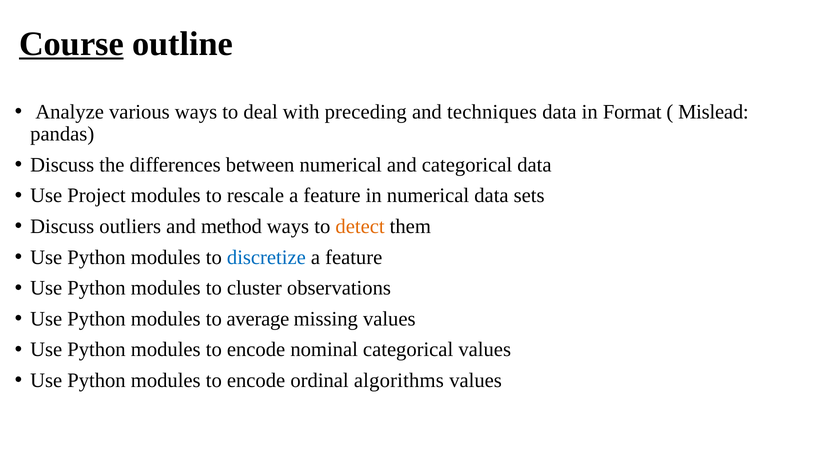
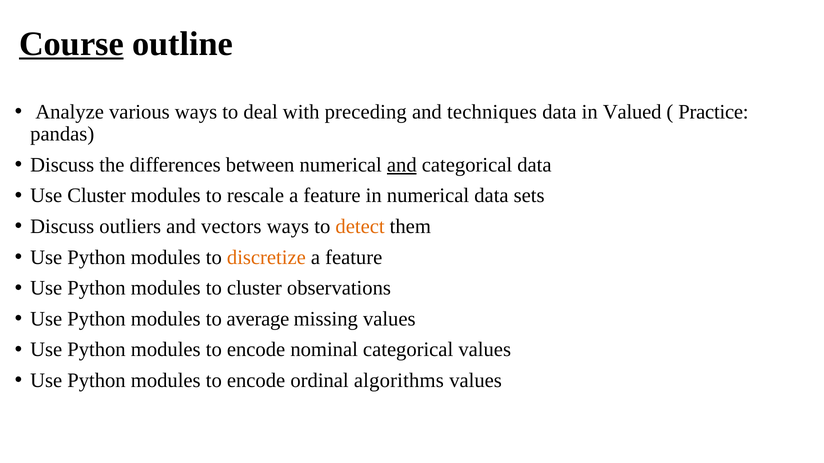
Format: Format -> Valued
Mislead: Mislead -> Practice
and at (402, 165) underline: none -> present
Use Project: Project -> Cluster
method: method -> vectors
discretize colour: blue -> orange
